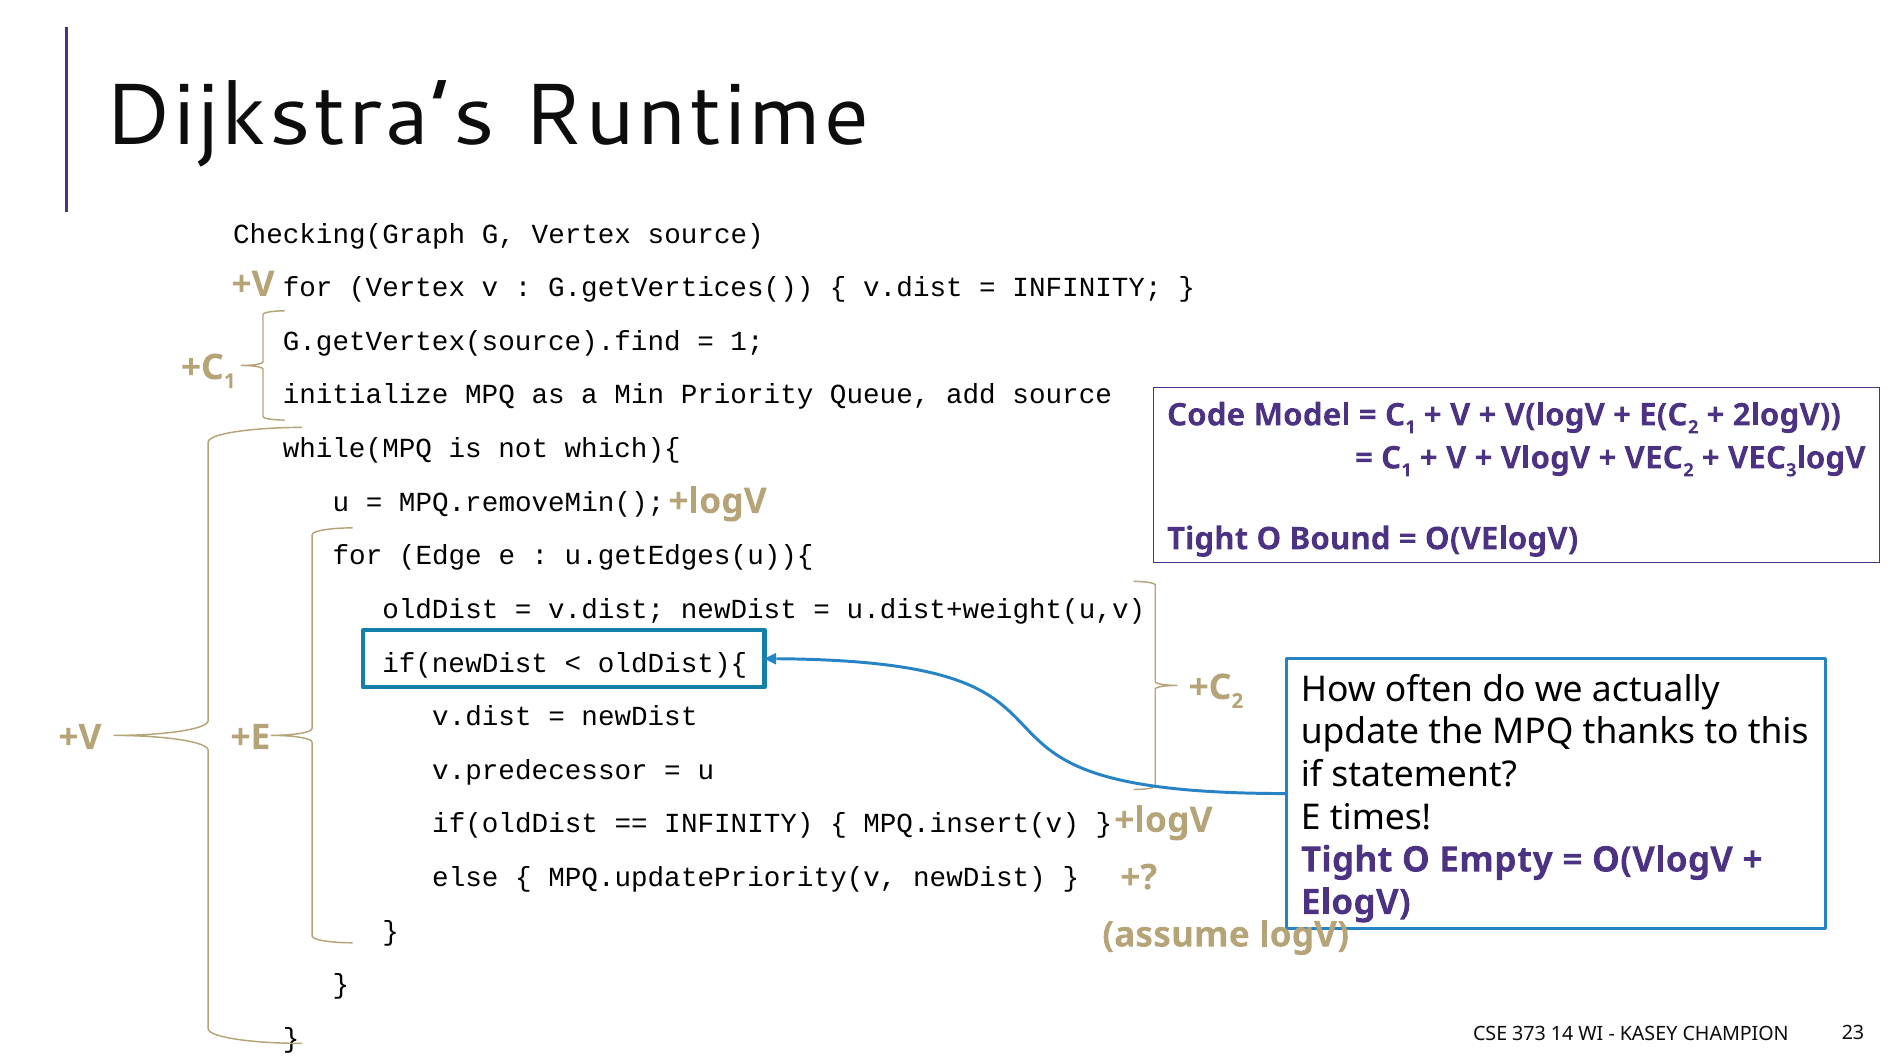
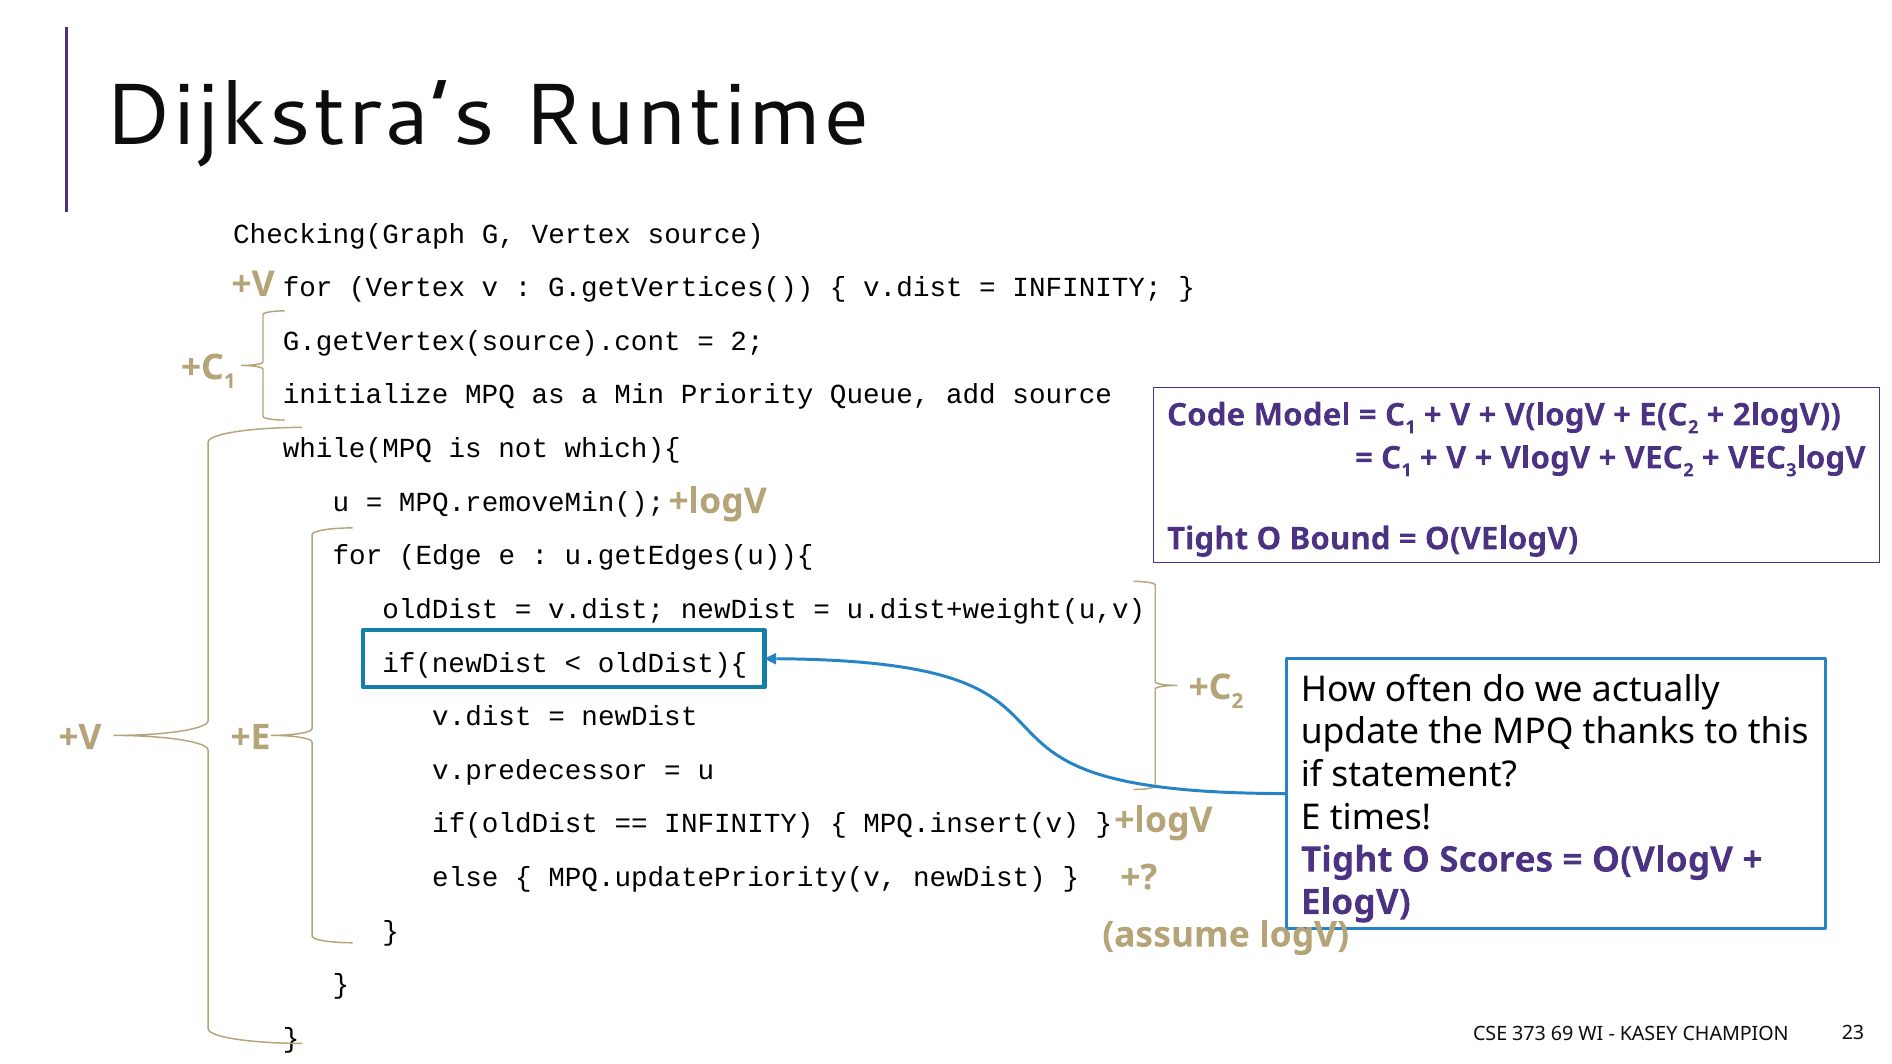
G.getVertex(source).find: G.getVertex(source).find -> G.getVertex(source).cont
1 at (747, 341): 1 -> 2
Empty: Empty -> Scores
14: 14 -> 69
